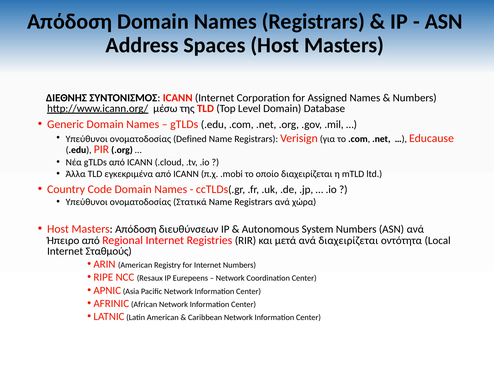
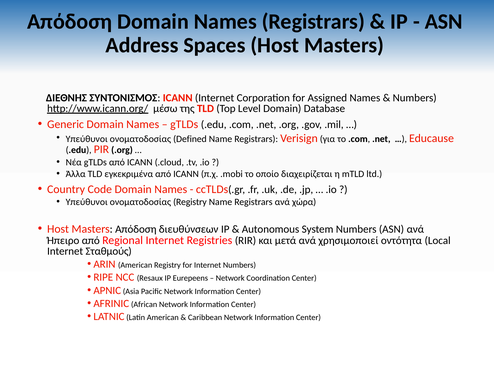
ονοματοδοσίας Στατικά: Στατικά -> Registry
ανά διαχειρίζεται: διαχειρίζεται -> χρησιμοποιεί
